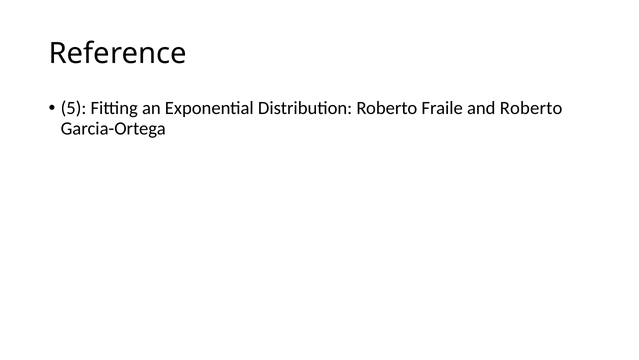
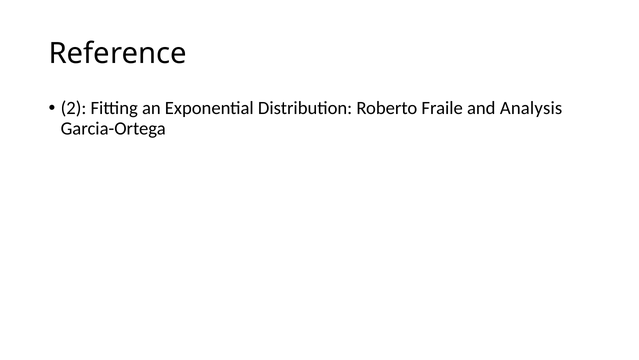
5: 5 -> 2
and Roberto: Roberto -> Analysis
